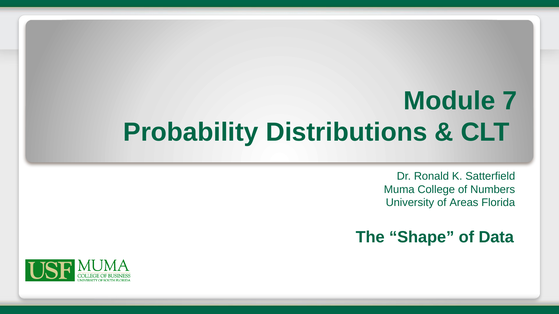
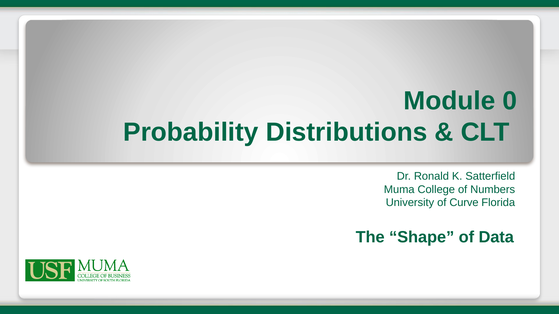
7: 7 -> 0
Areas: Areas -> Curve
